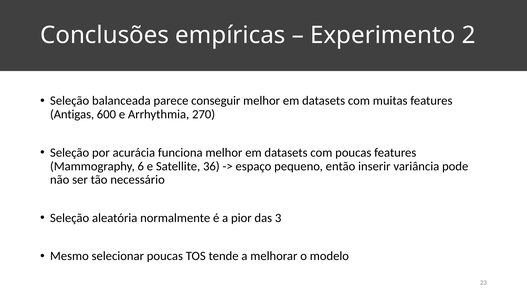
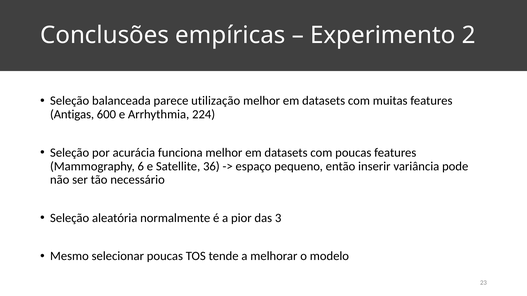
conseguir: conseguir -> utilização
270: 270 -> 224
